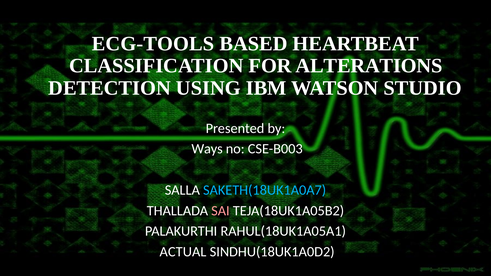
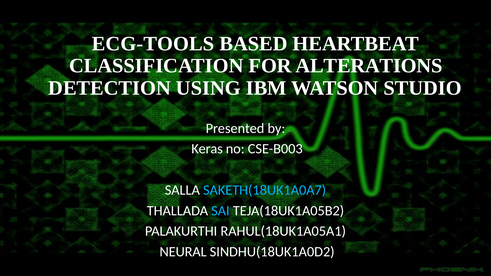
Ways: Ways -> Keras
SAI colour: pink -> light blue
ACTUAL: ACTUAL -> NEURAL
